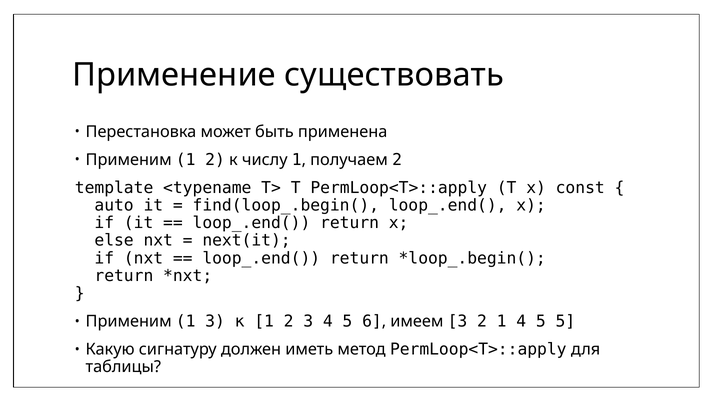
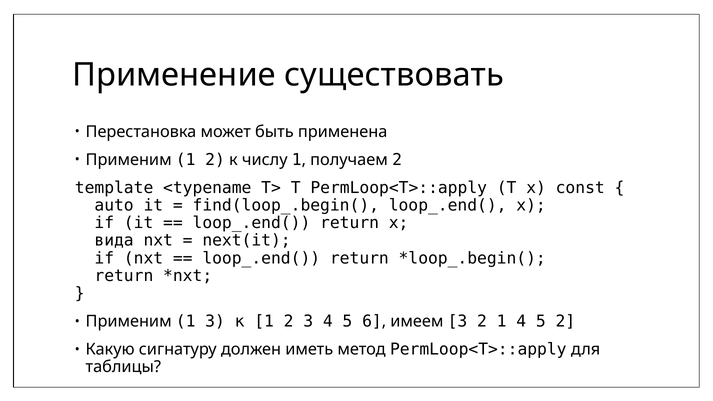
else: else -> вида
5 5: 5 -> 2
